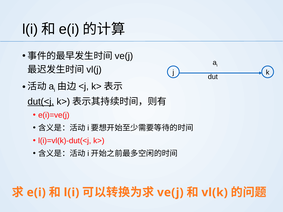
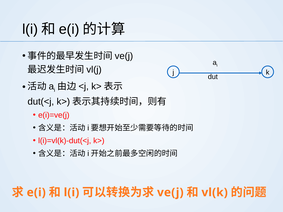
dut(<j underline: present -> none
